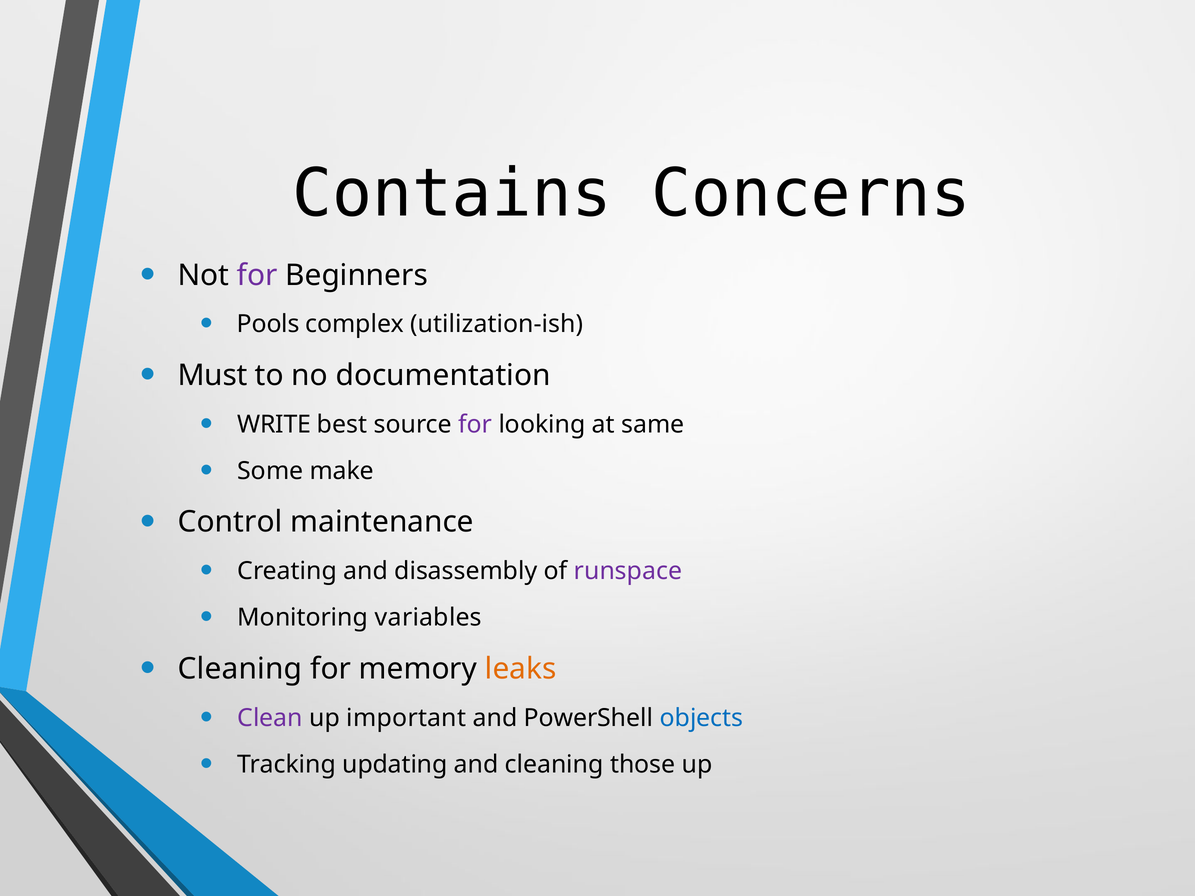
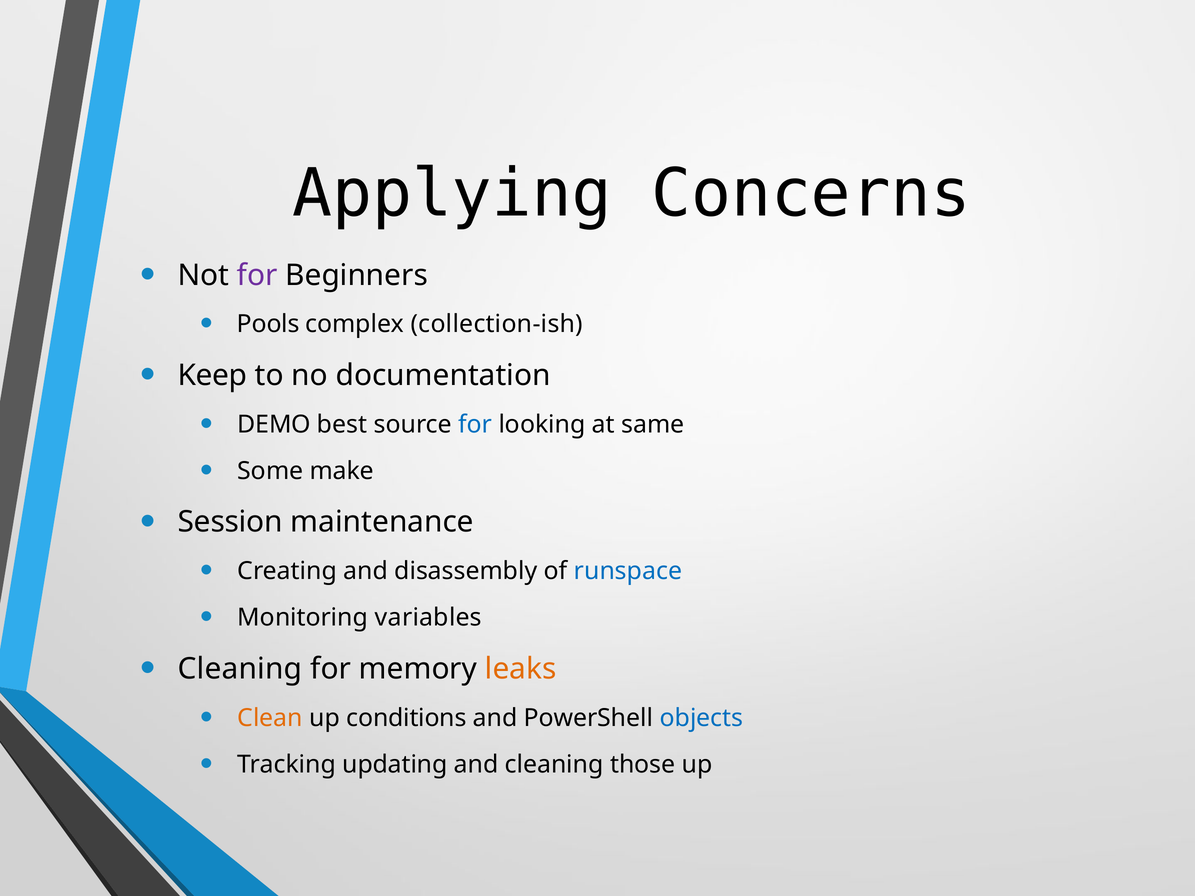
Contains: Contains -> Applying
utilization-ish: utilization-ish -> collection-ish
Must: Must -> Keep
WRITE: WRITE -> DEMO
for at (475, 425) colour: purple -> blue
Control: Control -> Session
runspace colour: purple -> blue
Clean colour: purple -> orange
important: important -> conditions
